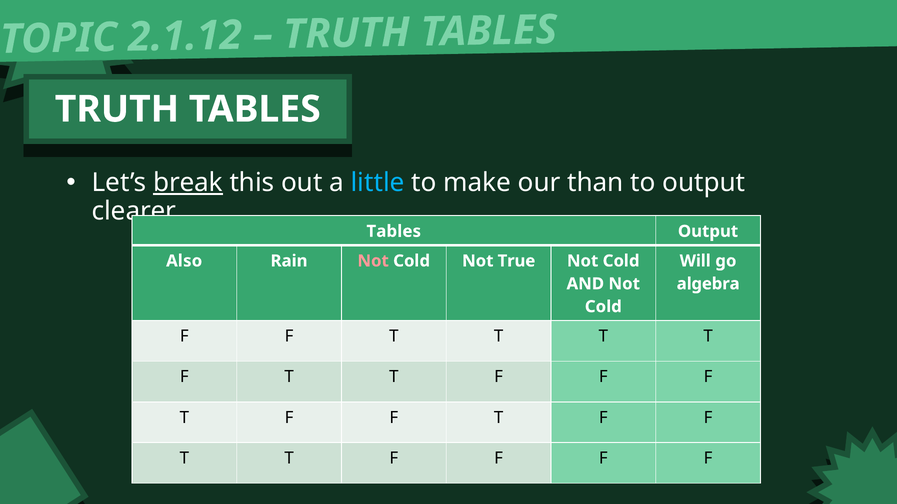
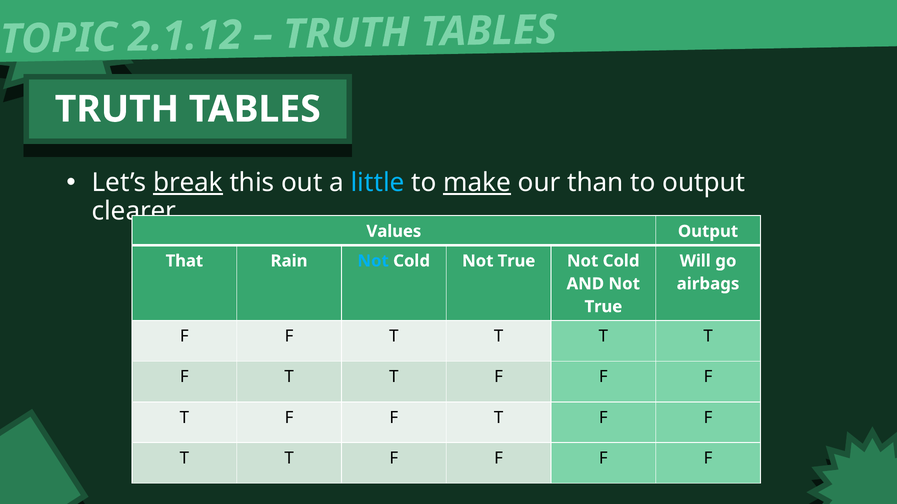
make underline: none -> present
Tables at (394, 232): Tables -> Values
Also: Also -> That
Not at (373, 261) colour: pink -> light blue
algebra: algebra -> airbags
Cold at (603, 307): Cold -> True
